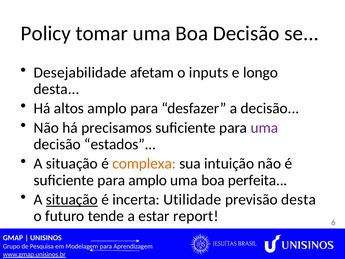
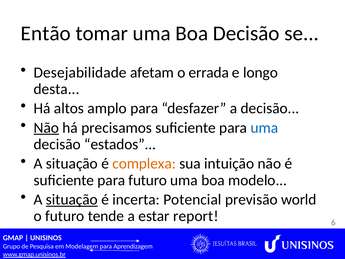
Policy: Policy -> Então
inputs: inputs -> errada
Não at (46, 128) underline: none -> present
uma at (264, 128) colour: purple -> blue
para amplo: amplo -> futuro
perfeita: perfeita -> modelo
Utilidade: Utilidade -> Potencial
previsão desta: desta -> world
